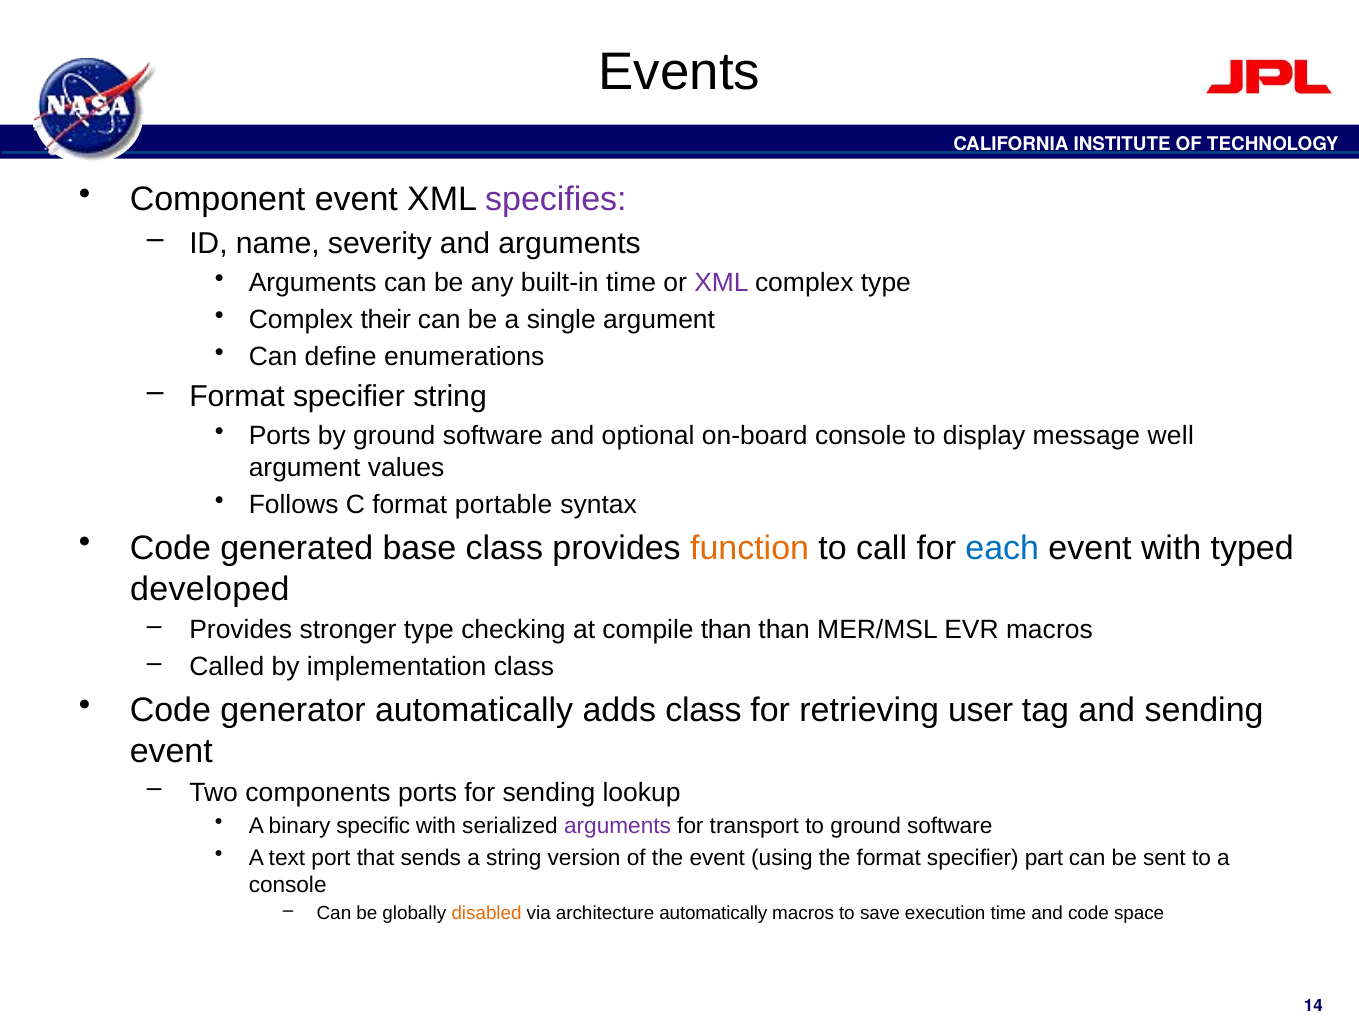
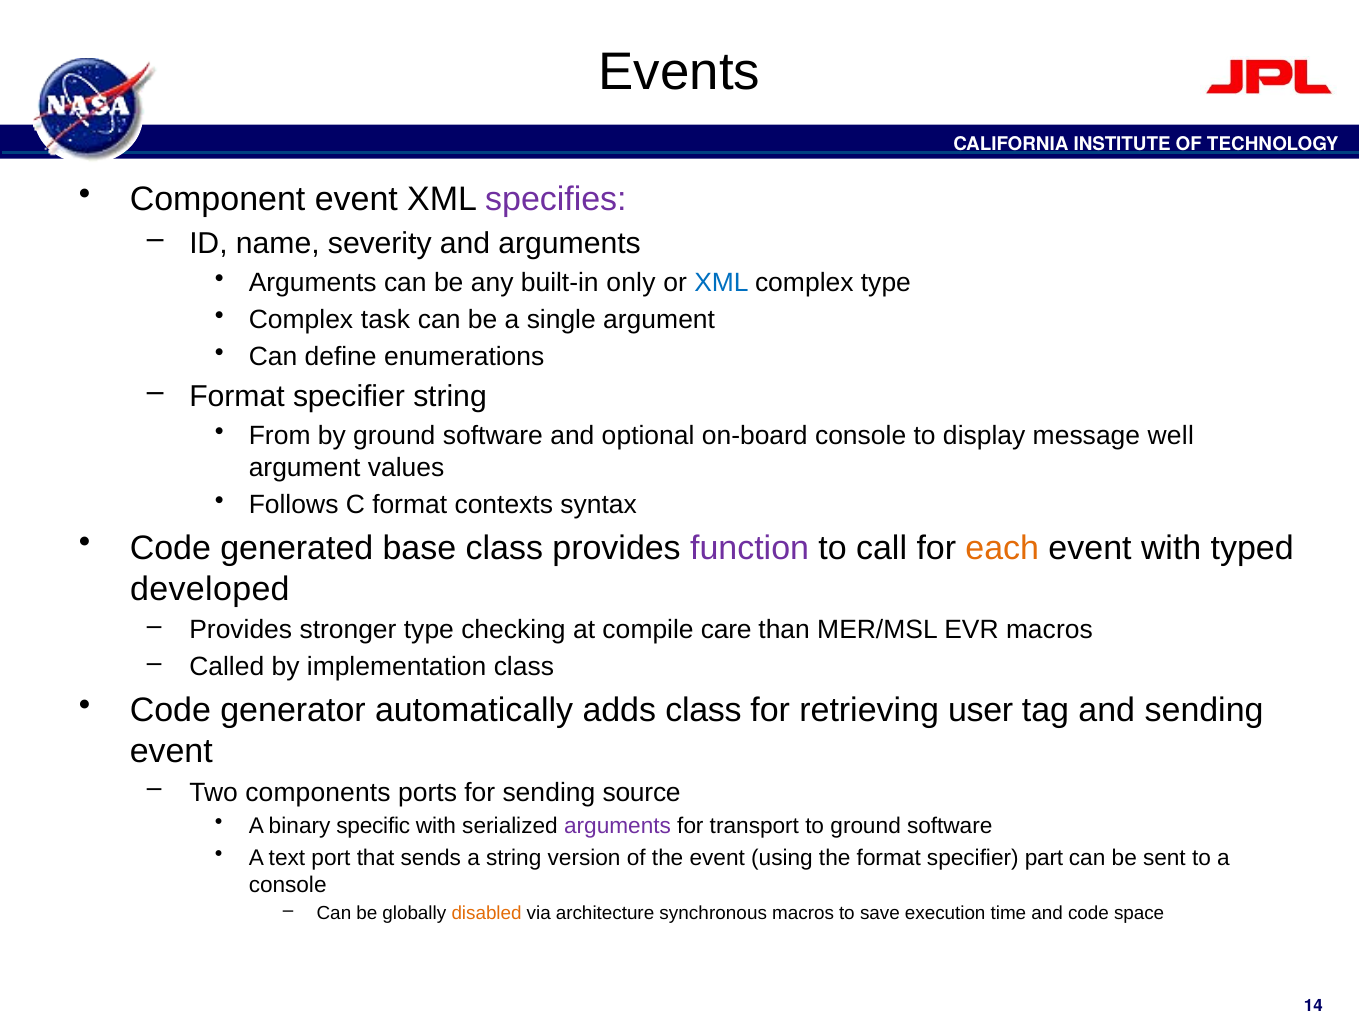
built-in time: time -> only
XML at (721, 283) colour: purple -> blue
their: their -> task
Ports at (280, 436): Ports -> From
portable: portable -> contexts
function colour: orange -> purple
each colour: blue -> orange
compile than: than -> care
lookup: lookup -> source
architecture automatically: automatically -> synchronous
